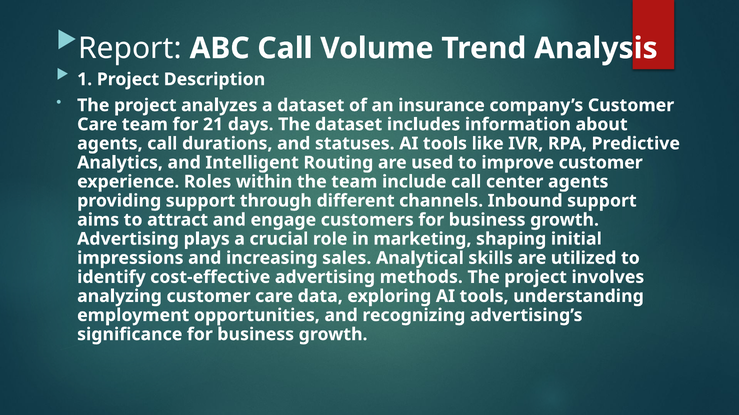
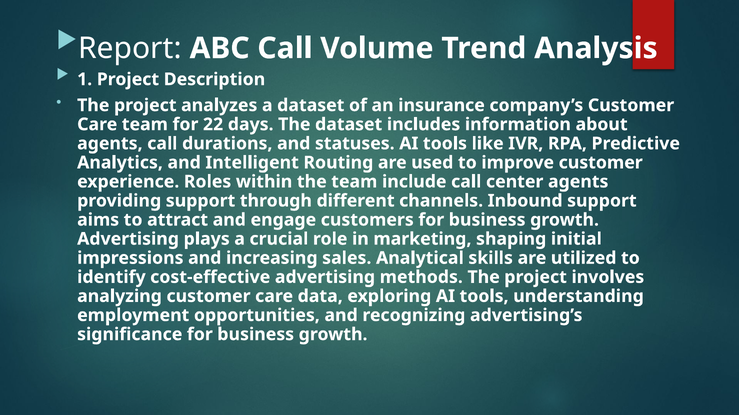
21: 21 -> 22
